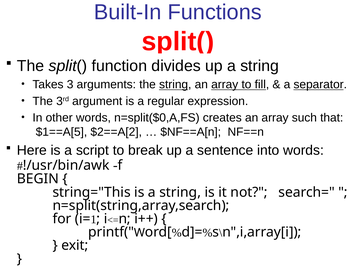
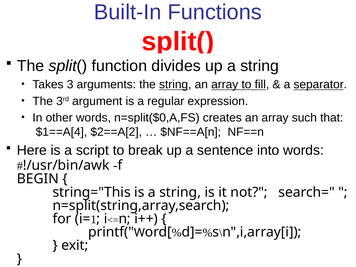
$1==A[5: $1==A[5 -> $1==A[4
